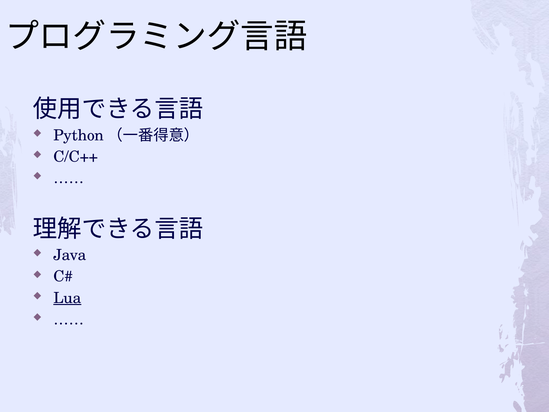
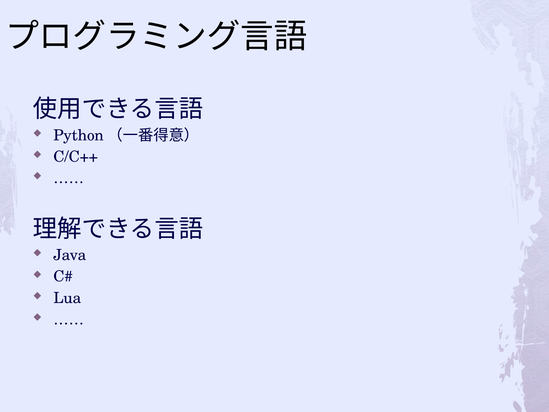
Lua underline: present -> none
